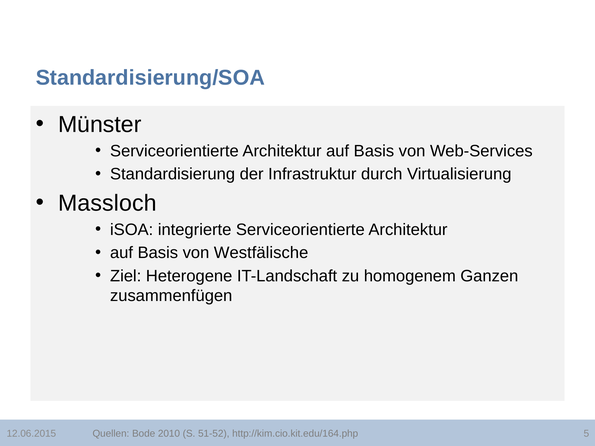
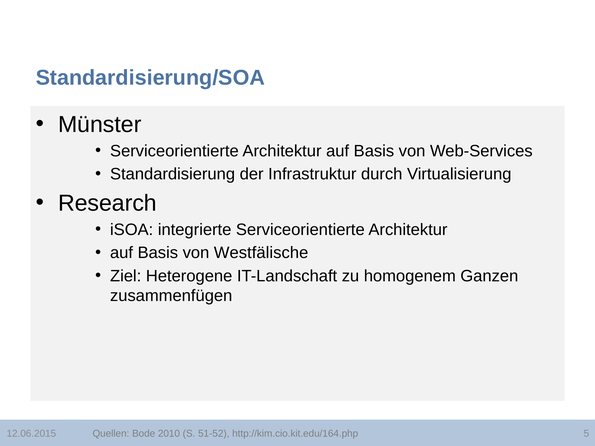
Massloch: Massloch -> Research
